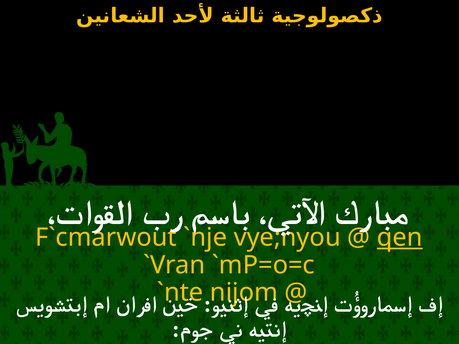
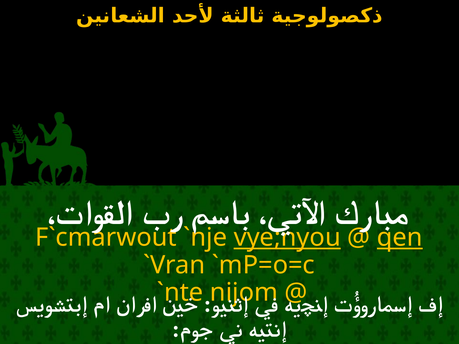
vye;nyou underline: none -> present
